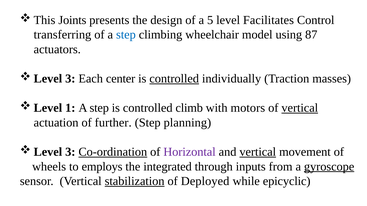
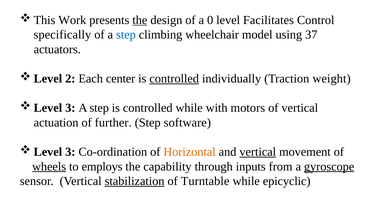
Joints: Joints -> Work
the at (140, 20) underline: none -> present
5: 5 -> 0
transferring: transferring -> specifically
87: 87 -> 37
3 at (70, 79): 3 -> 2
masses: masses -> weight
1 at (70, 108): 1 -> 3
controlled climb: climb -> while
vertical at (300, 108) underline: present -> none
planning: planning -> software
Co-ordination underline: present -> none
Horizontal colour: purple -> orange
wheels underline: none -> present
integrated: integrated -> capability
Deployed: Deployed -> Turntable
